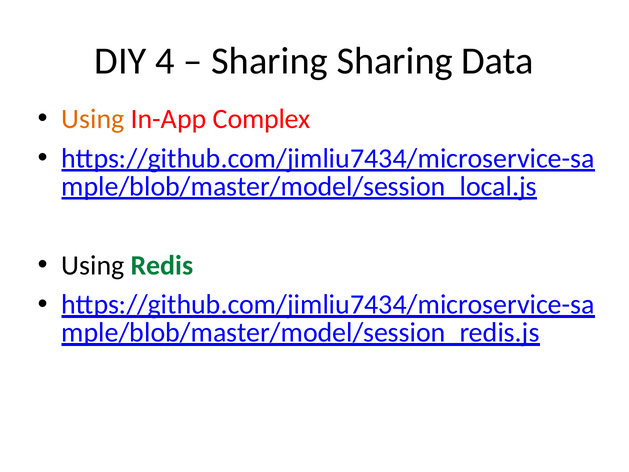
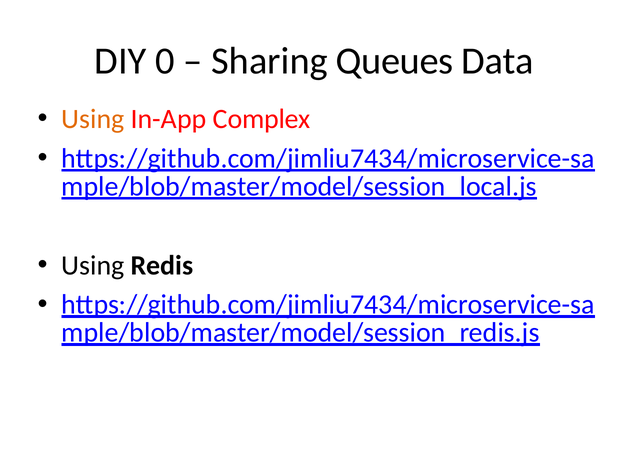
4: 4 -> 0
Sharing Sharing: Sharing -> Queues
Redis colour: green -> black
